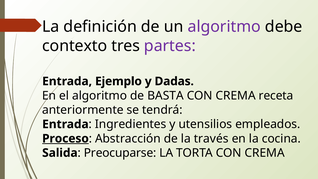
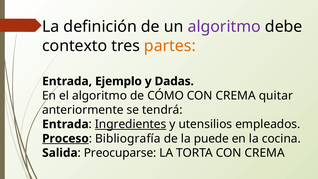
partes colour: purple -> orange
BASTA: BASTA -> CÓMO
receta: receta -> quitar
Ingredientes underline: none -> present
Abstracción: Abstracción -> Bibliografía
través: través -> puede
